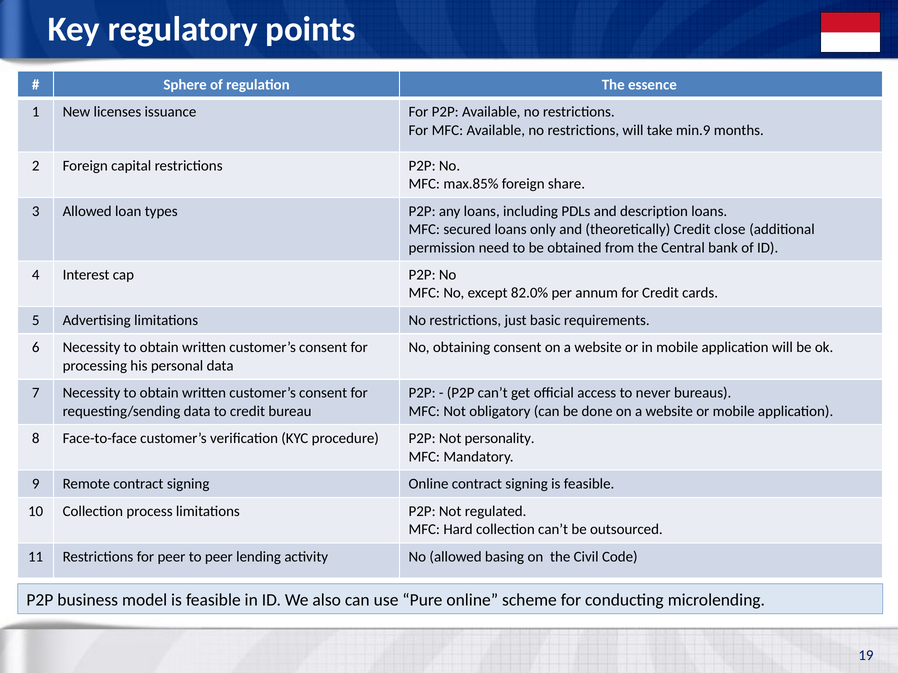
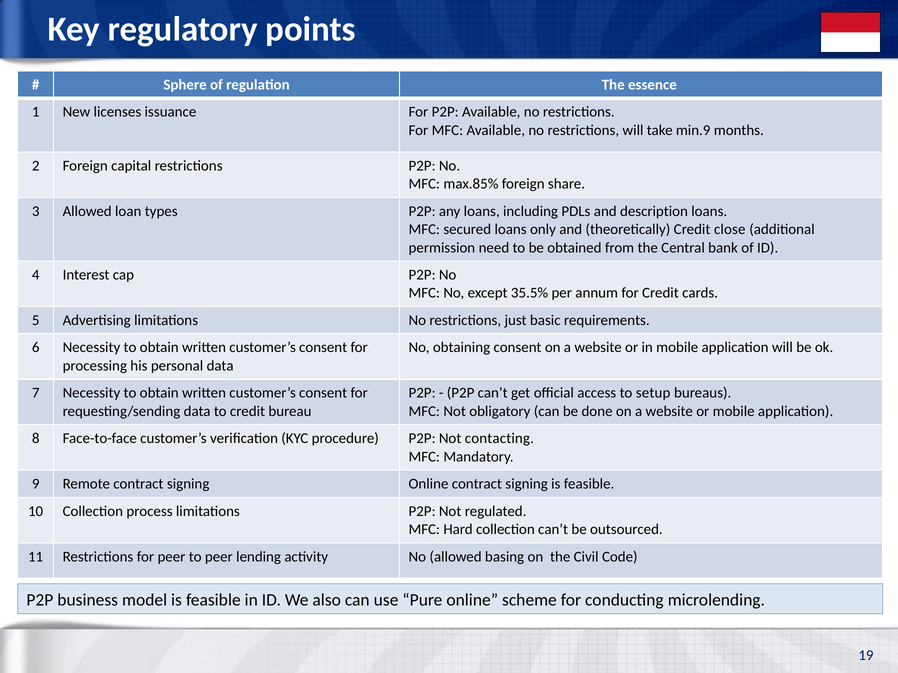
82.0%: 82.0% -> 35.5%
never: never -> setup
personality: personality -> contacting
